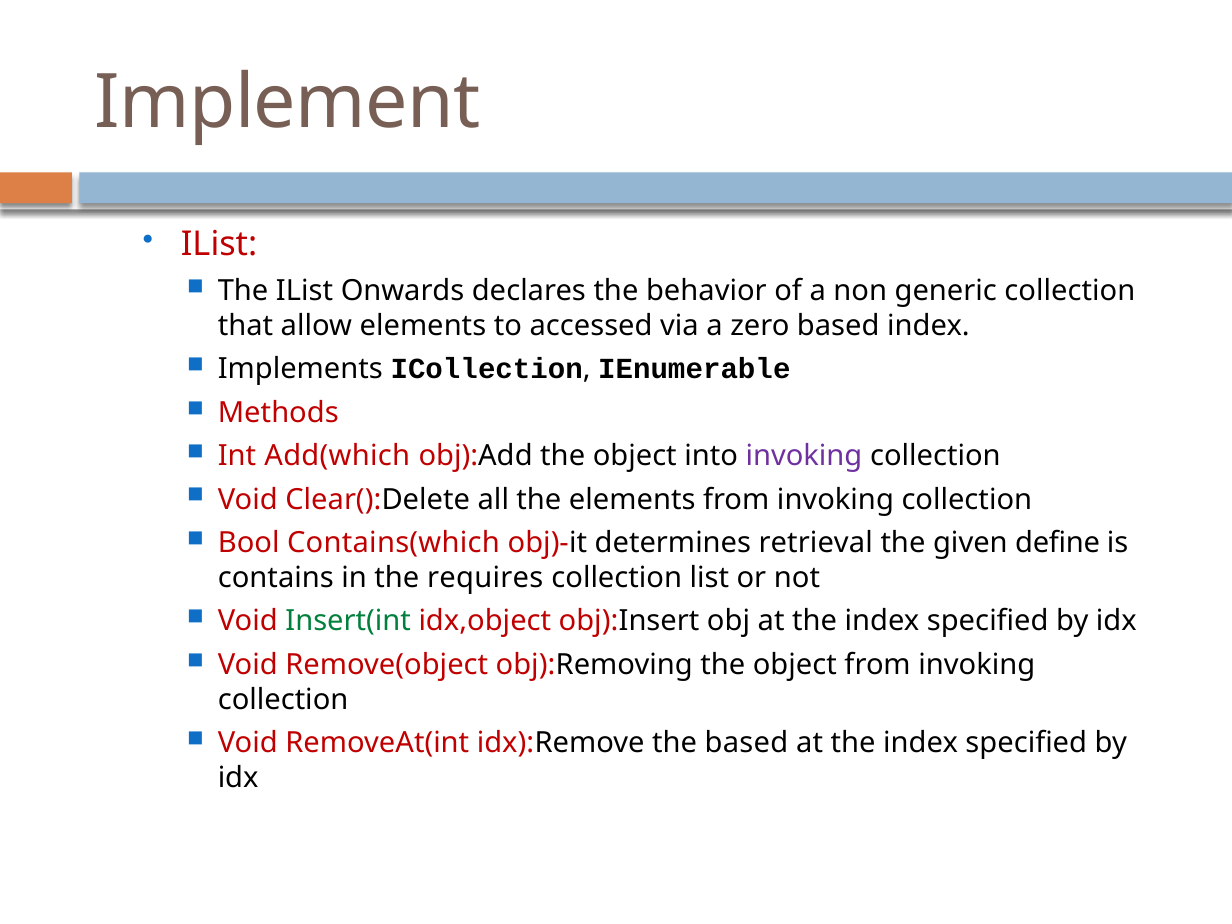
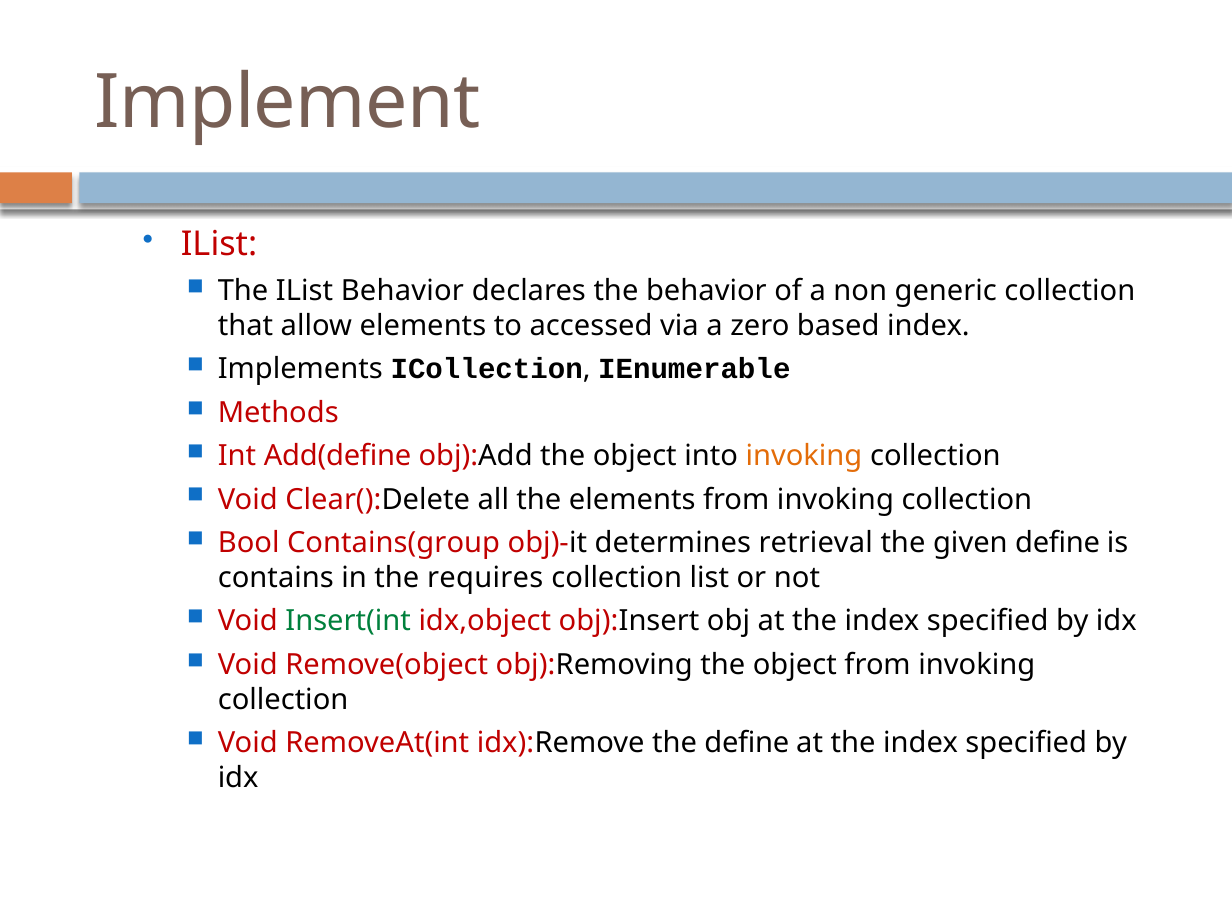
IList Onwards: Onwards -> Behavior
Add(which: Add(which -> Add(define
invoking at (804, 456) colour: purple -> orange
Contains(which: Contains(which -> Contains(group
the based: based -> define
